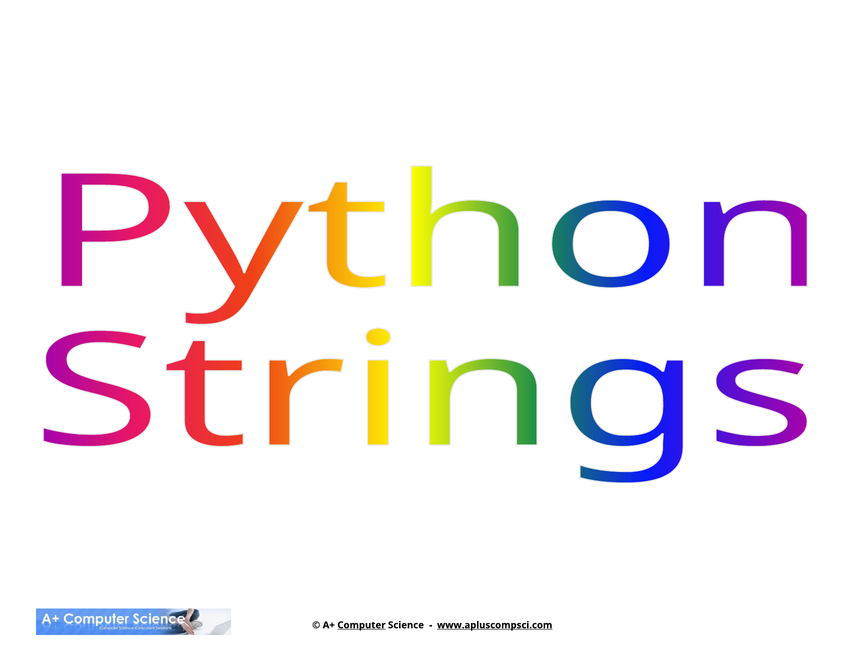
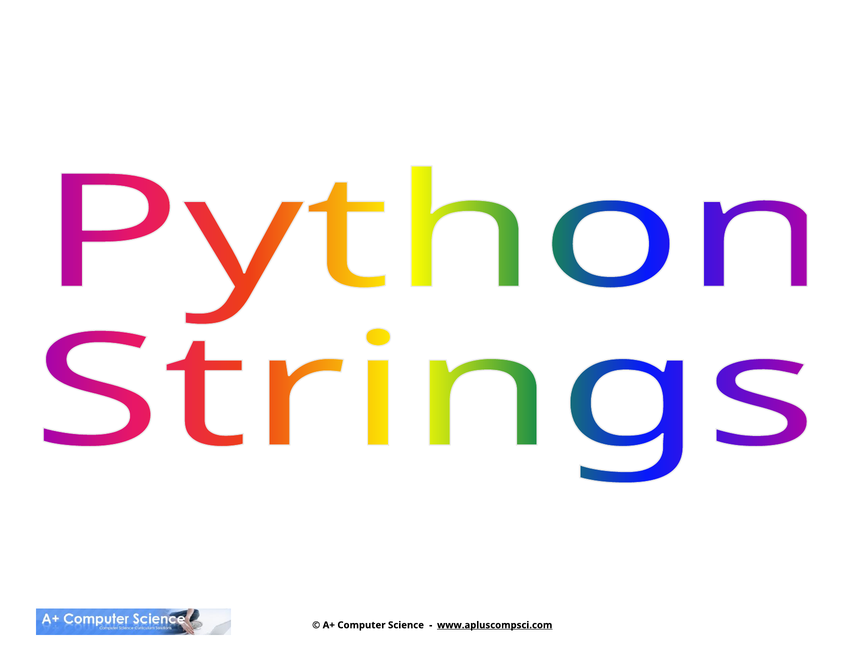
Computer underline: present -> none
